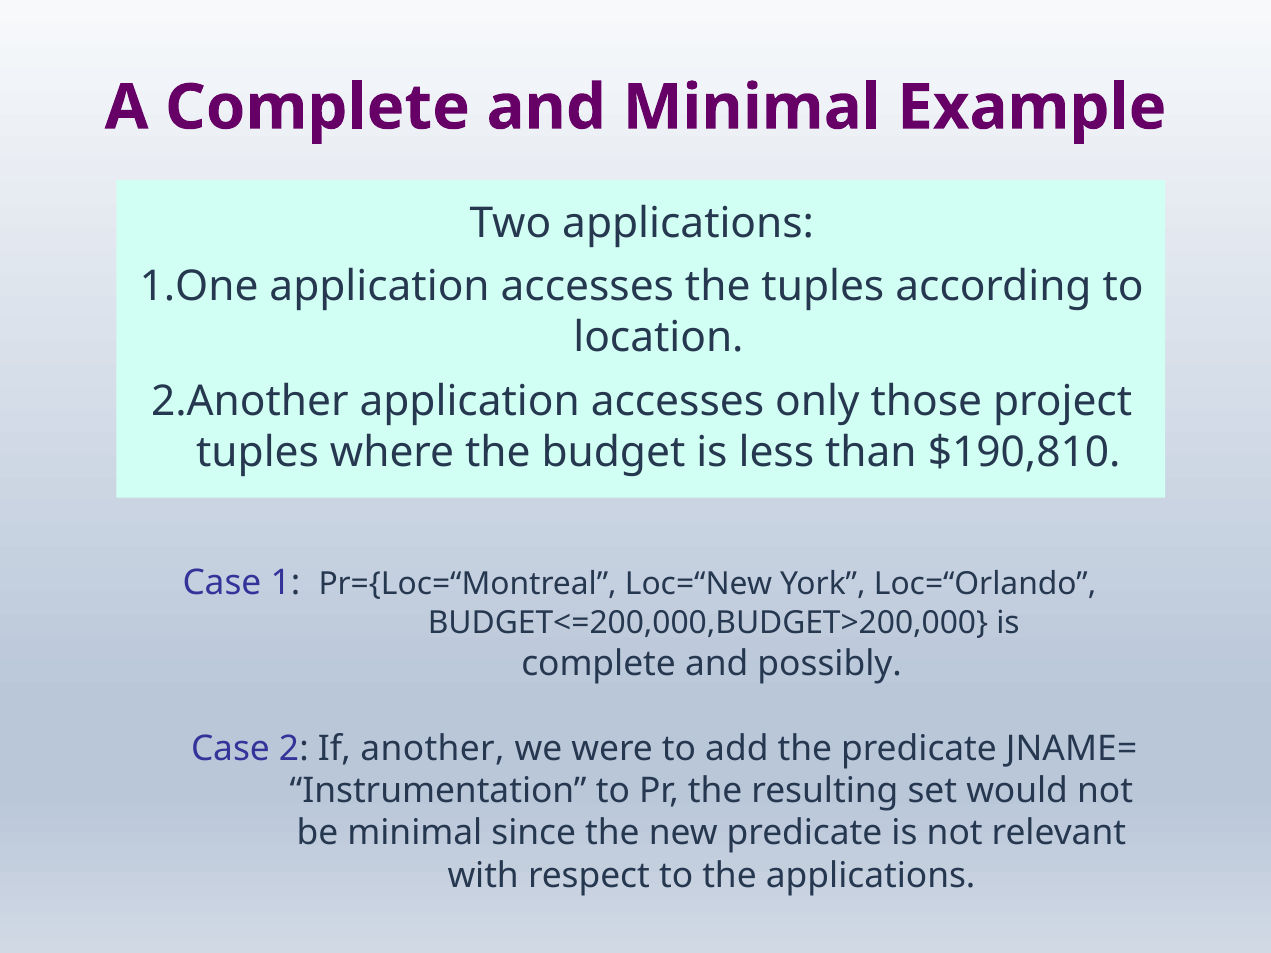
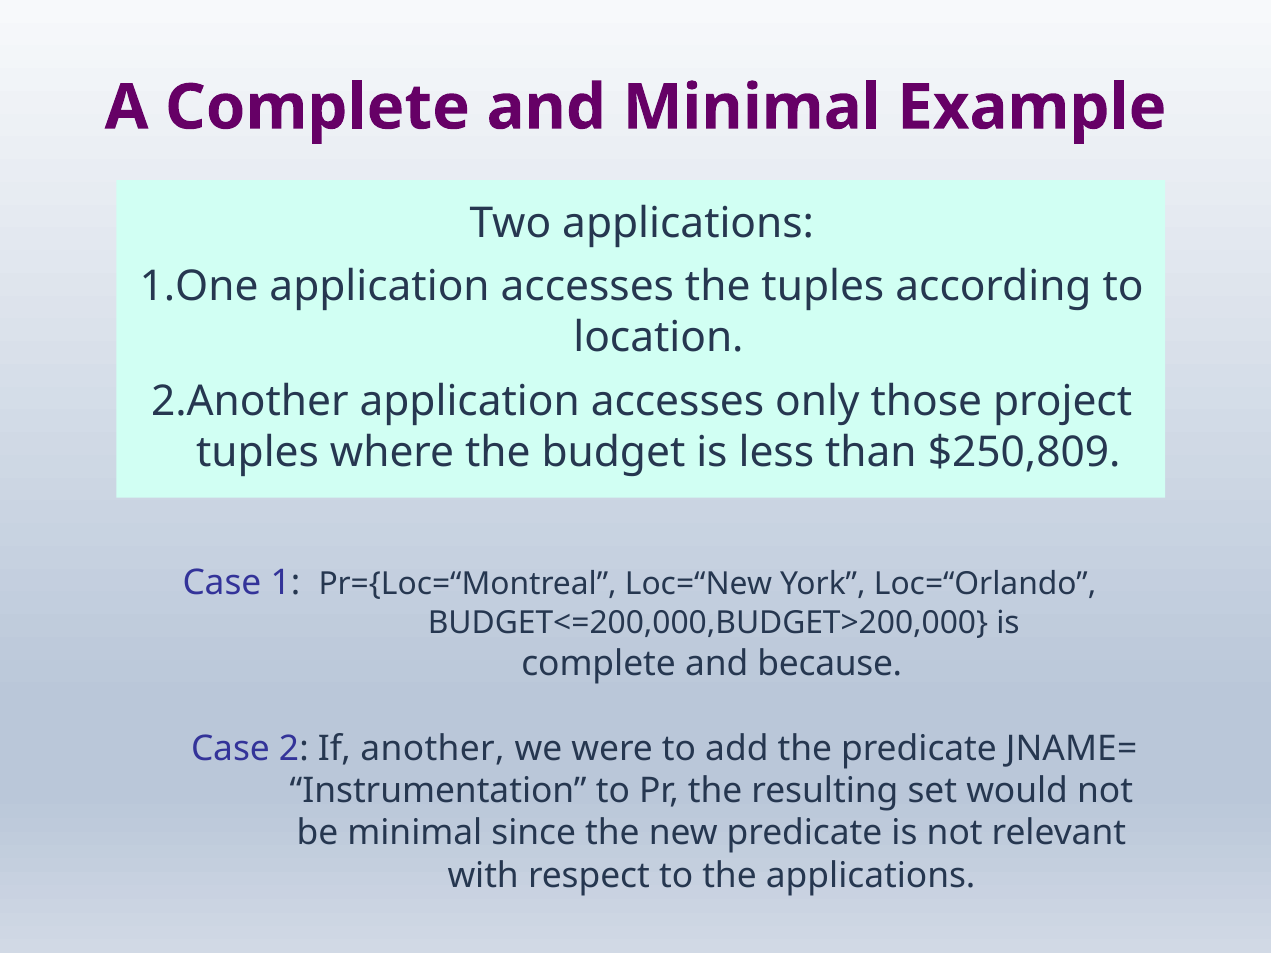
$190,810: $190,810 -> $250,809
possibly: possibly -> because
